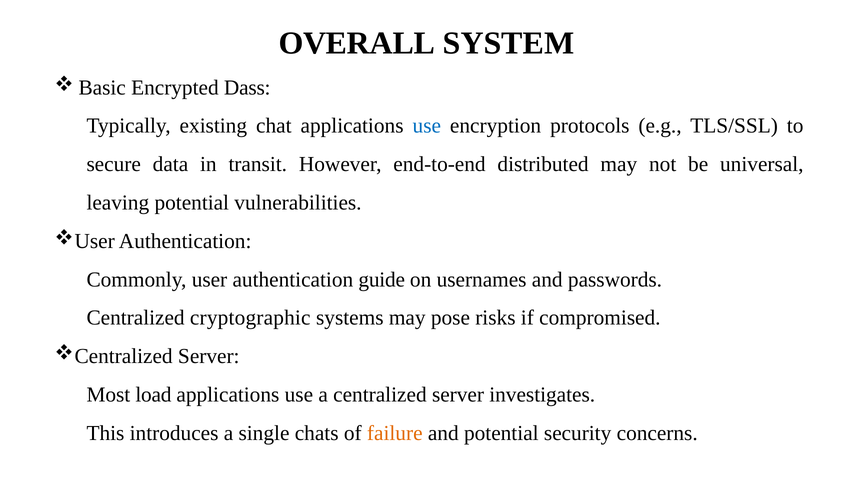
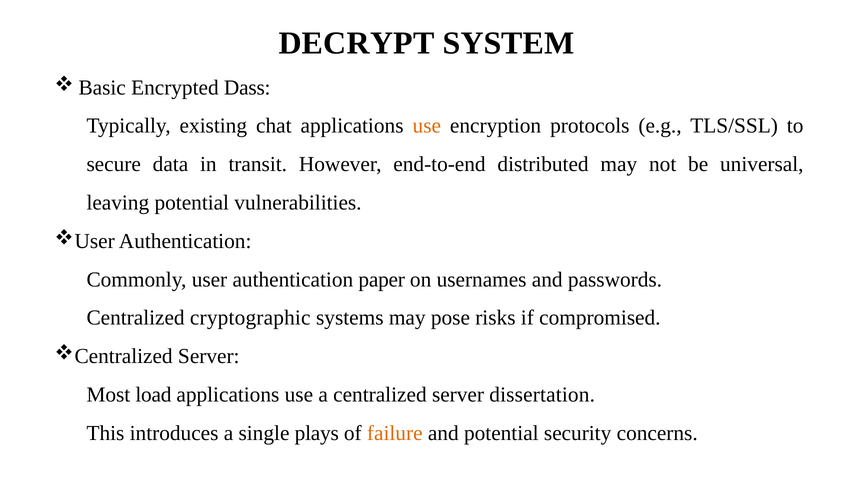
OVERALL: OVERALL -> DECRYPT
use at (427, 126) colour: blue -> orange
guide: guide -> paper
investigates: investigates -> dissertation
chats: chats -> plays
